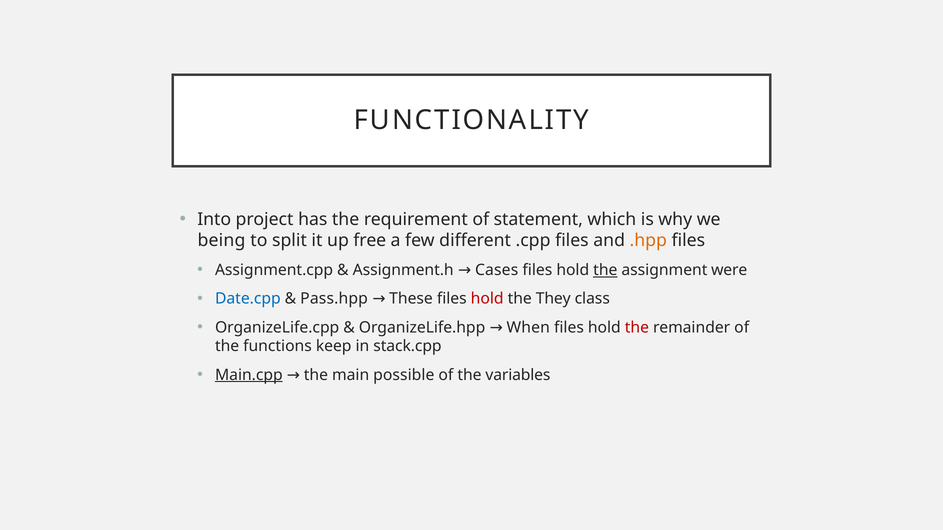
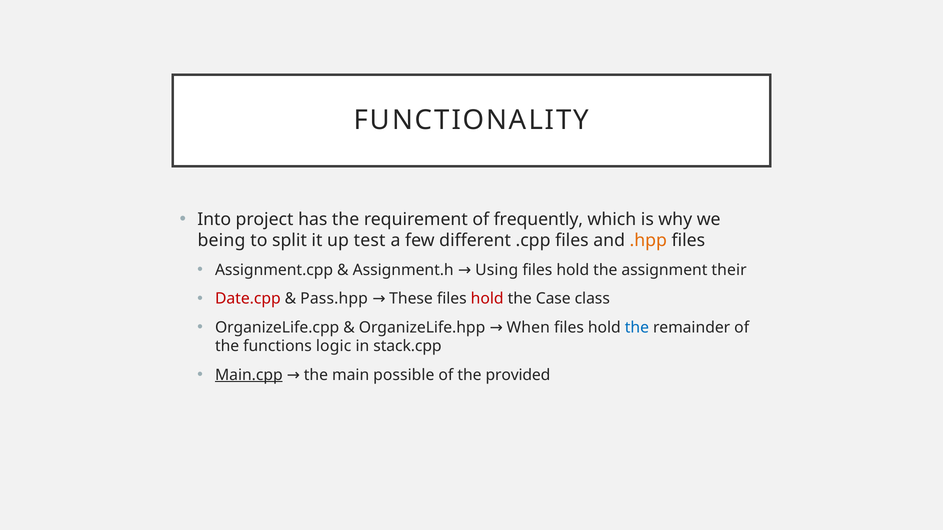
statement: statement -> frequently
free: free -> test
Cases: Cases -> Using
the at (605, 270) underline: present -> none
were: were -> their
Date.cpp colour: blue -> red
They: They -> Case
the at (637, 328) colour: red -> blue
keep: keep -> logic
variables: variables -> provided
